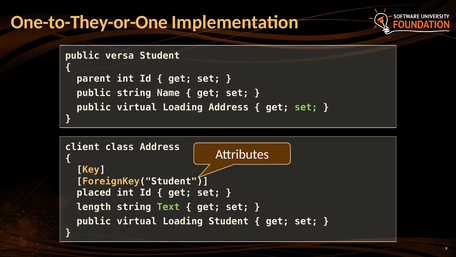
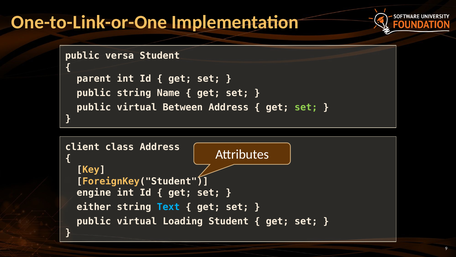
One-to-They-or-One: One-to-They-or-One -> One-to-Link-or-One
Loading at (183, 107): Loading -> Between
placed: placed -> engine
length: length -> either
Text colour: light green -> light blue
